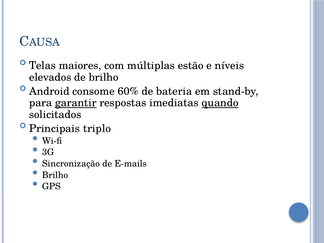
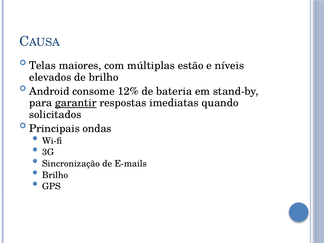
60%: 60% -> 12%
quando underline: present -> none
triplo: triplo -> ondas
